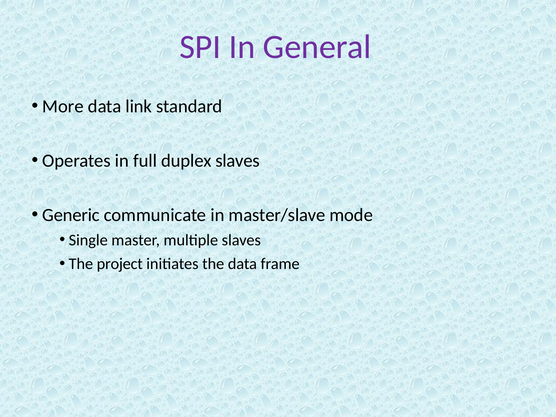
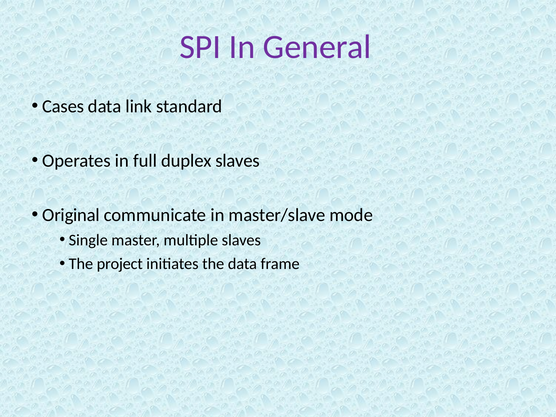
More: More -> Cases
Generic: Generic -> Original
